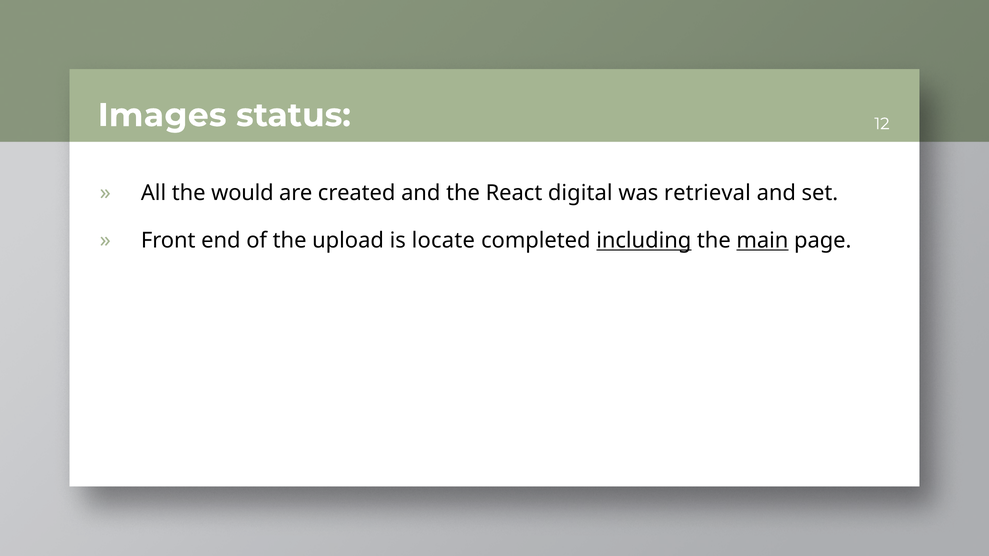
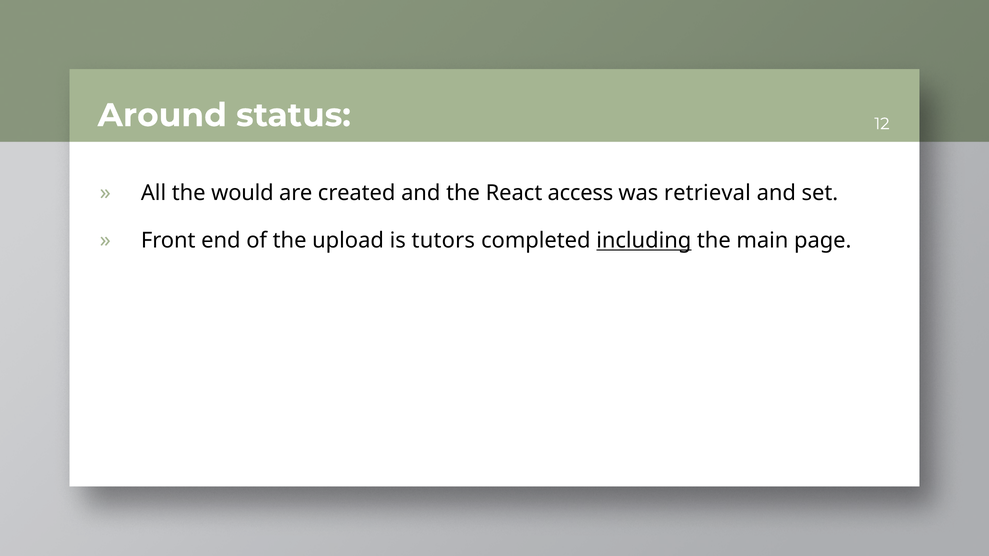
Images: Images -> Around
digital: digital -> access
locate: locate -> tutors
main underline: present -> none
